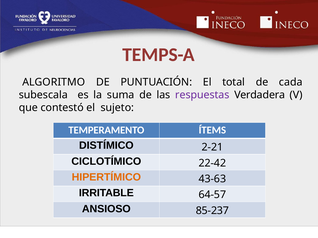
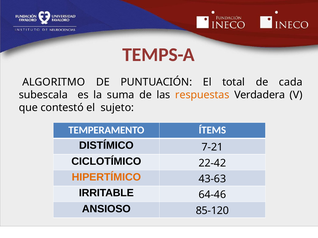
respuestas colour: purple -> orange
2-21: 2-21 -> 7-21
64-57: 64-57 -> 64-46
85-237: 85-237 -> 85-120
